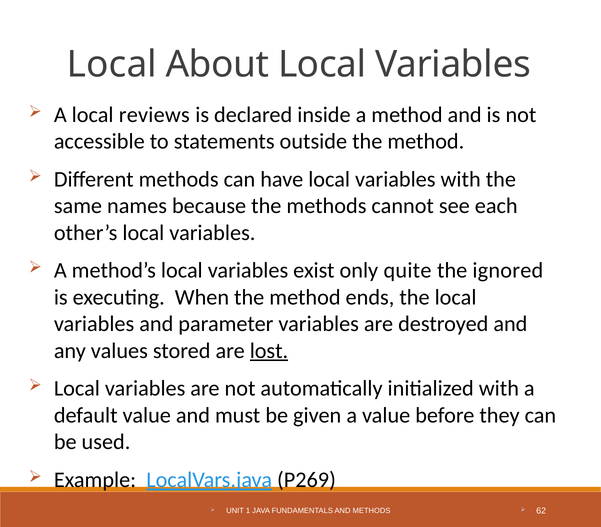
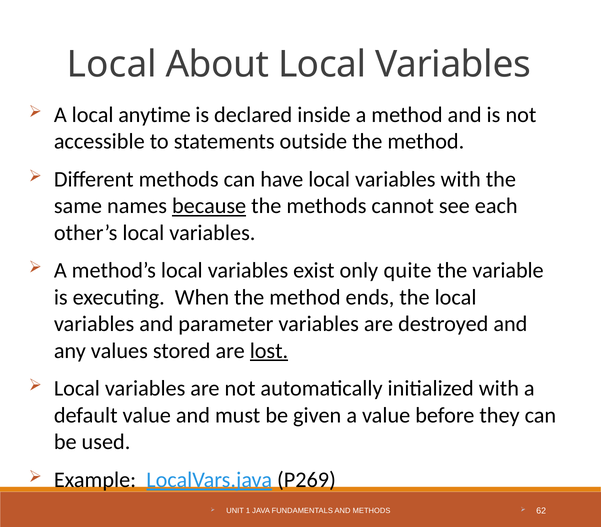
reviews: reviews -> anytime
because underline: none -> present
ignored: ignored -> variable
